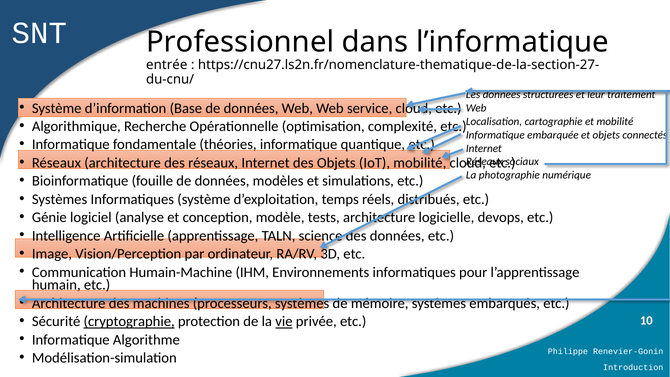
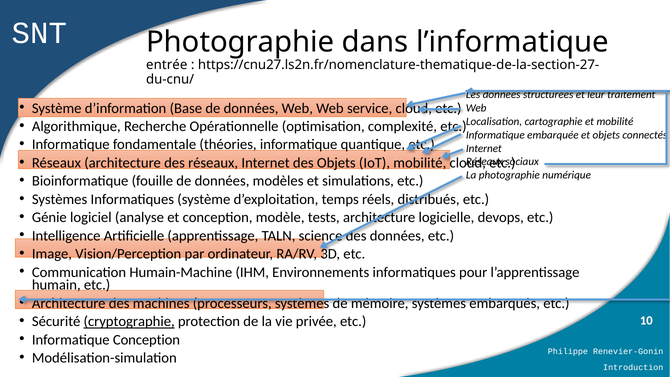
Professionnel at (240, 42): Professionnel -> Photographie
vie underline: present -> none
Informatique Algorithme: Algorithme -> Conception
